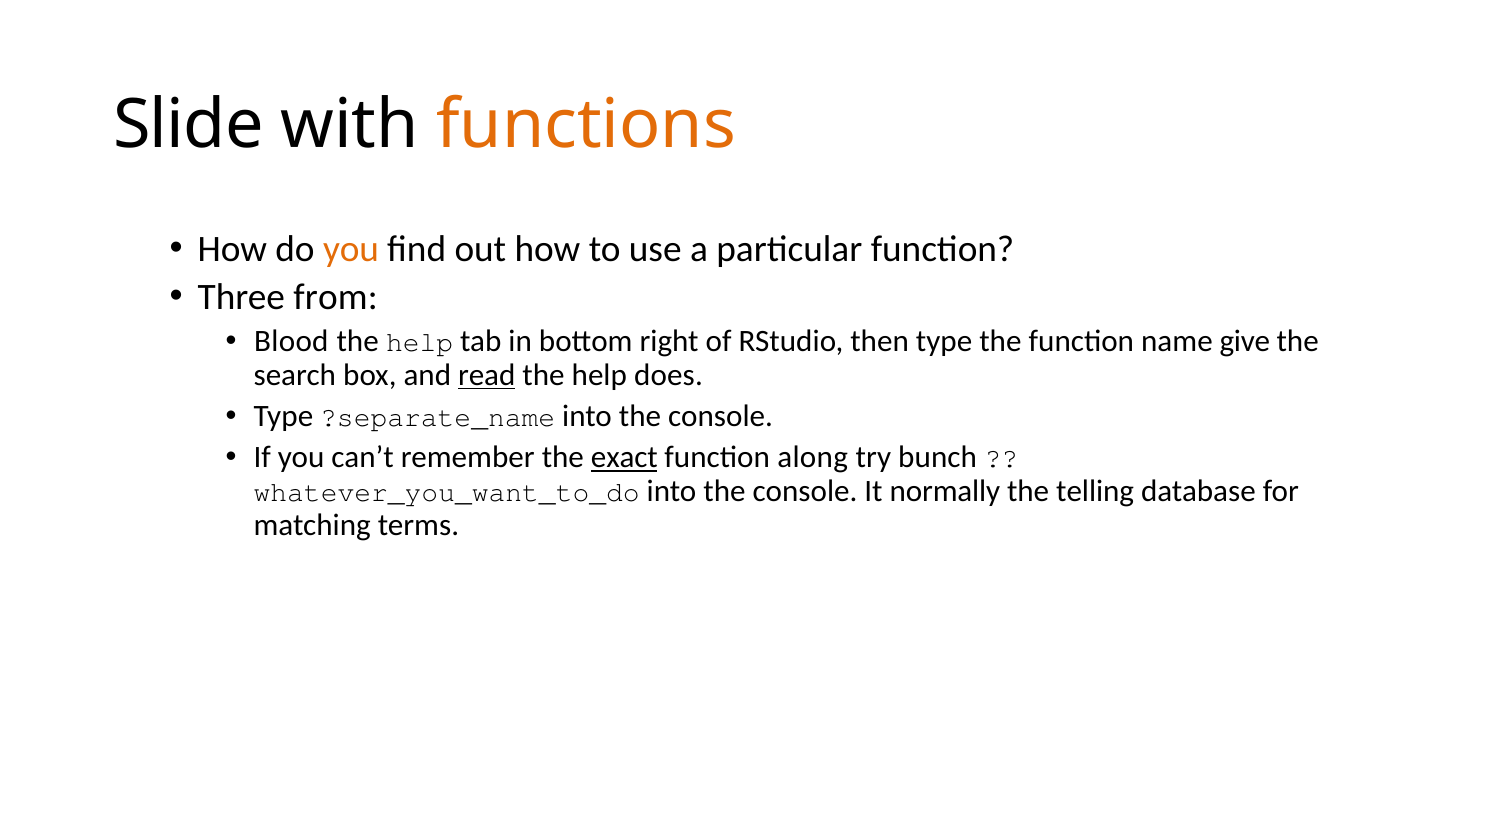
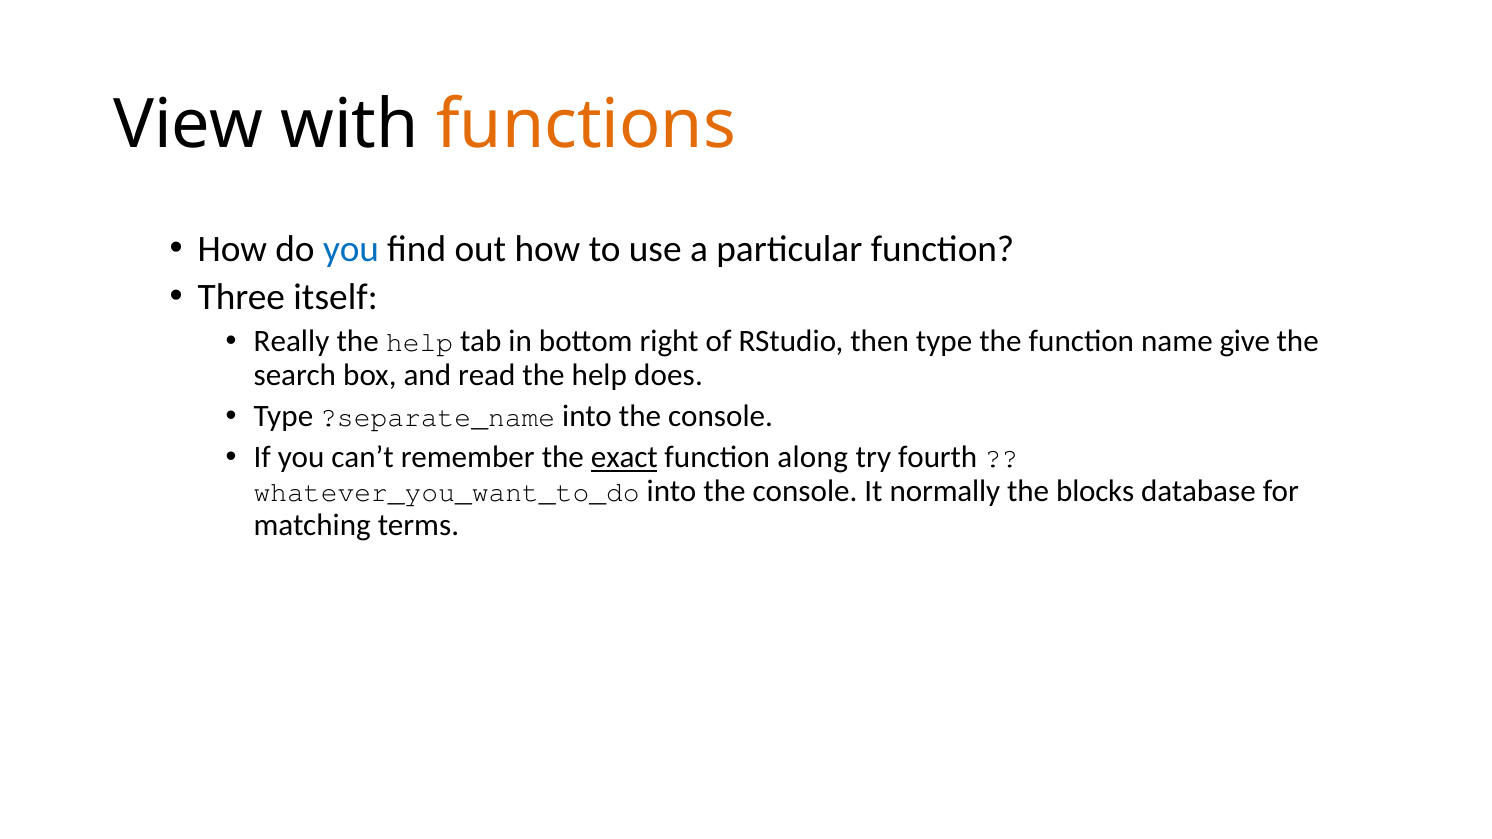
Slide: Slide -> View
you at (351, 249) colour: orange -> blue
from: from -> itself
Blood: Blood -> Really
read underline: present -> none
bunch: bunch -> fourth
telling: telling -> blocks
